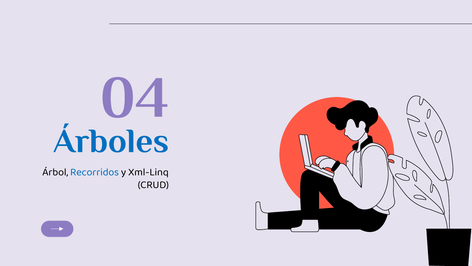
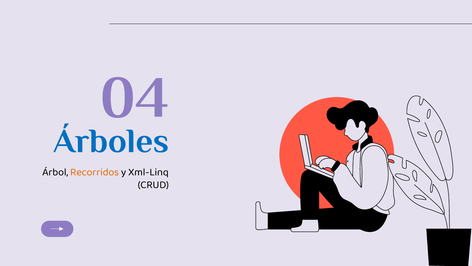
Recorridos colour: blue -> orange
